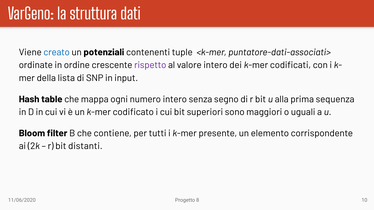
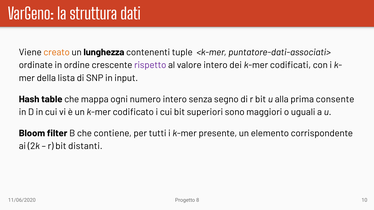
creato colour: blue -> orange
potenziali: potenziali -> lunghezza
sequenza: sequenza -> consente
